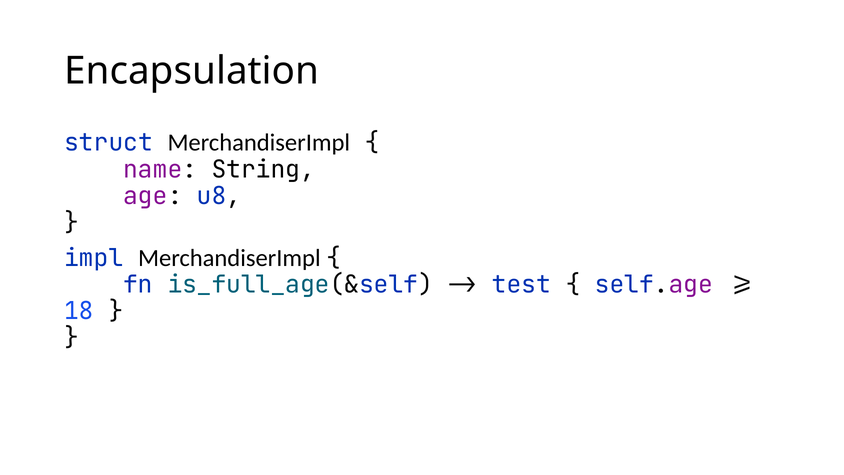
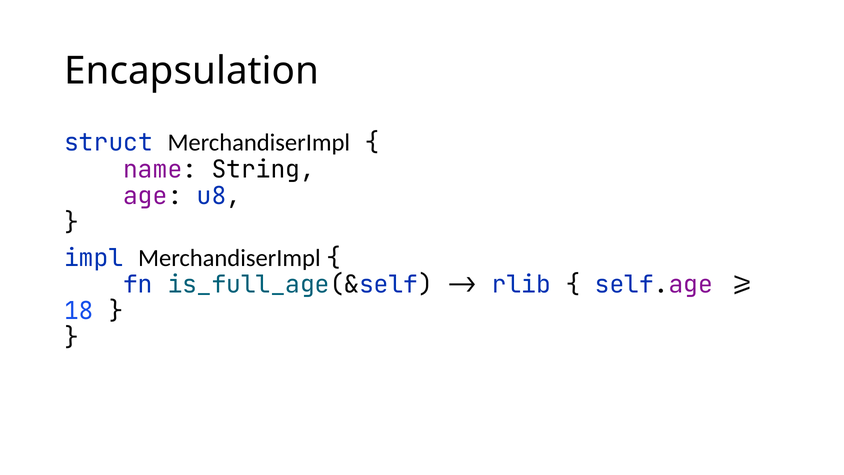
test: test -> rlib
